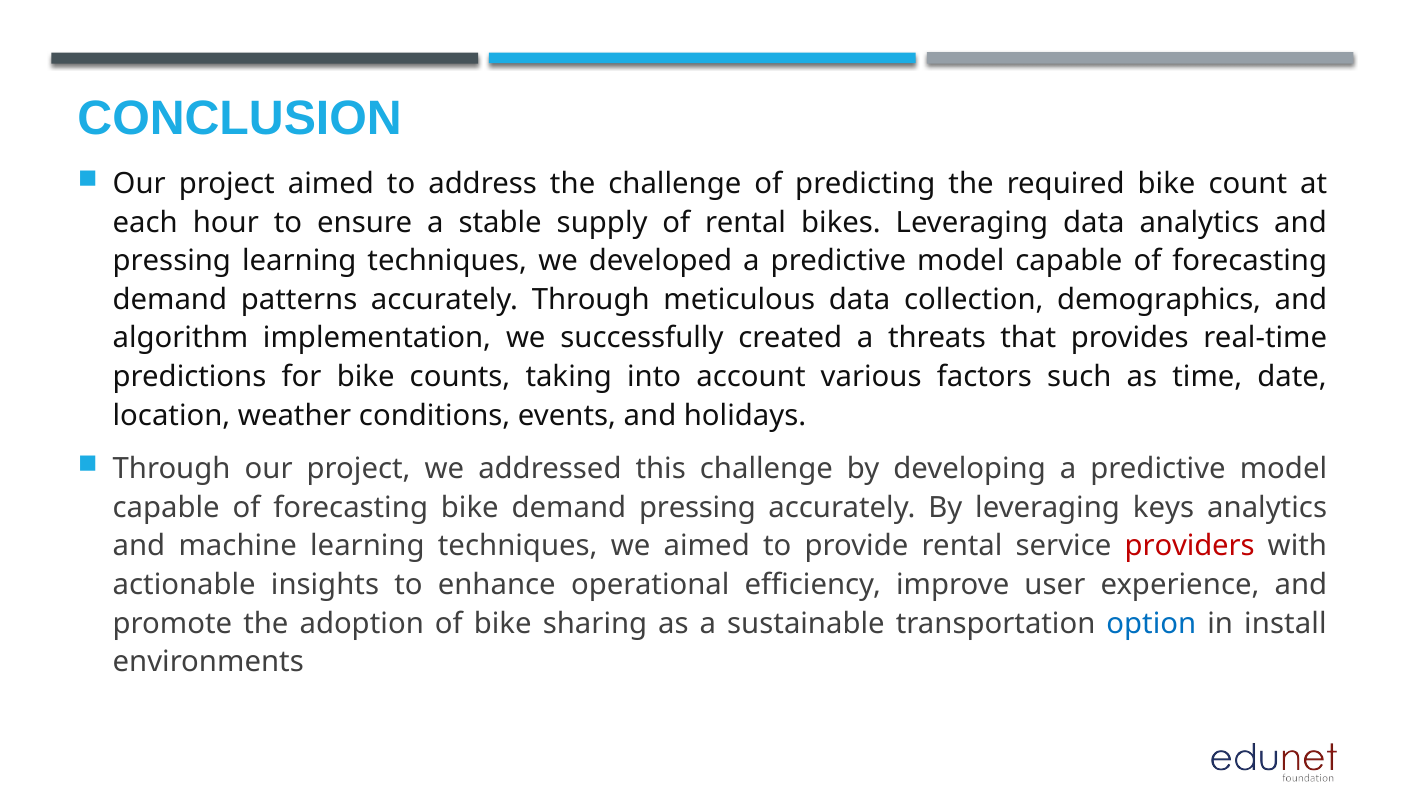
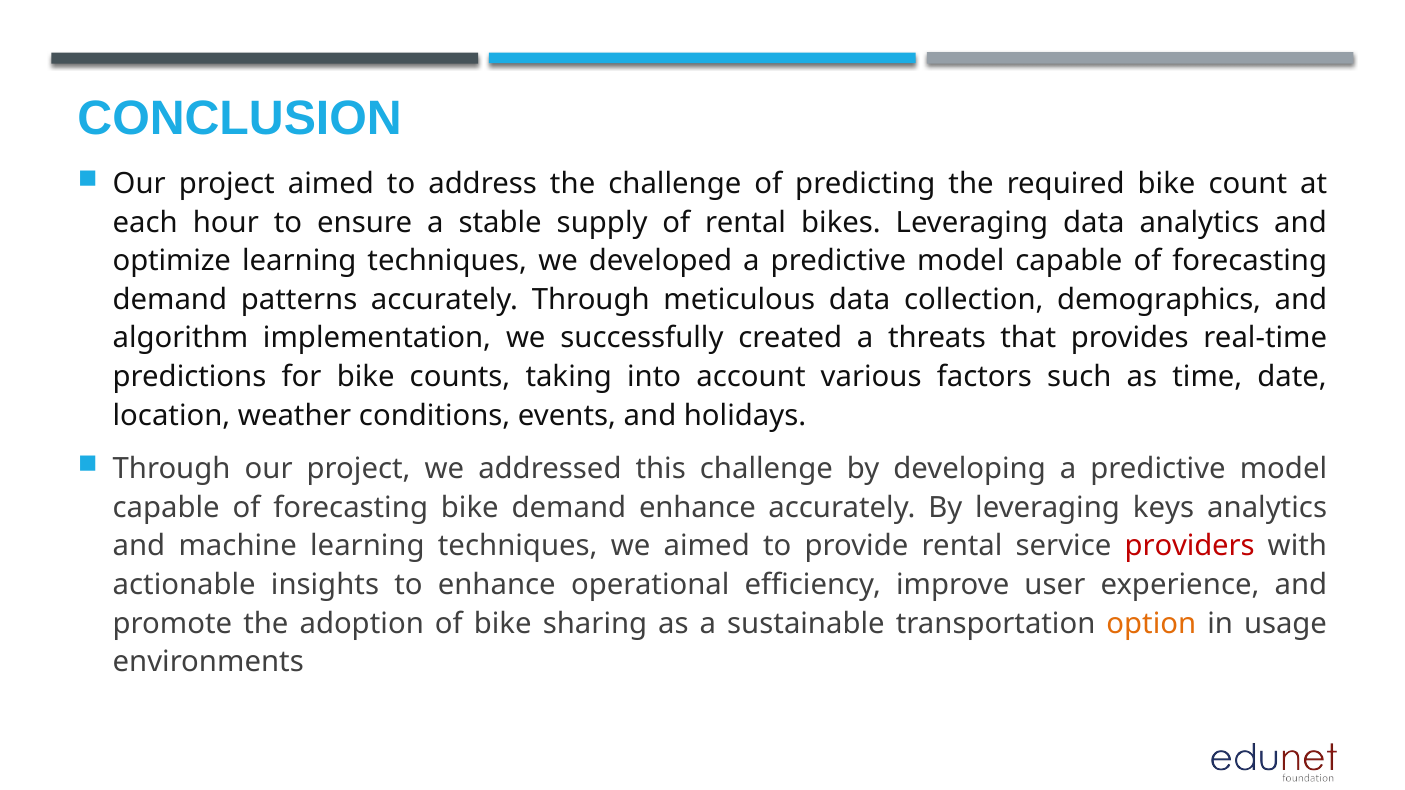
pressing at (172, 261): pressing -> optimize
demand pressing: pressing -> enhance
option colour: blue -> orange
install: install -> usage
